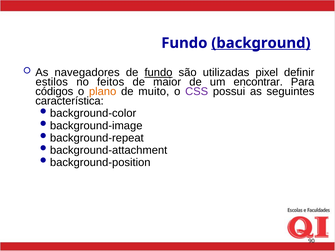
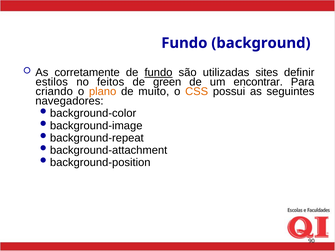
background underline: present -> none
navegadores: navegadores -> corretamente
pixel: pixel -> sites
maior: maior -> green
códigos: códigos -> criando
CSS colour: purple -> orange
característica: característica -> navegadores
